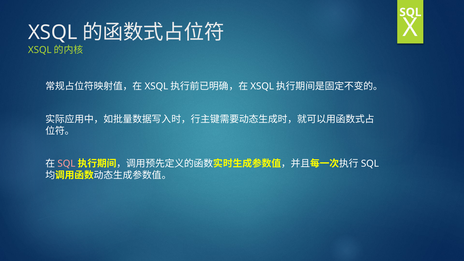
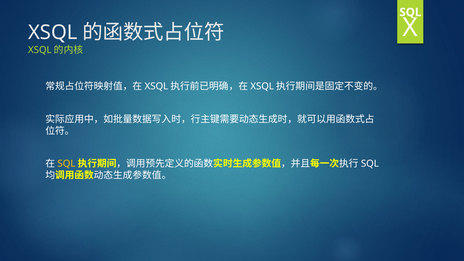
SQL at (66, 164) colour: pink -> yellow
